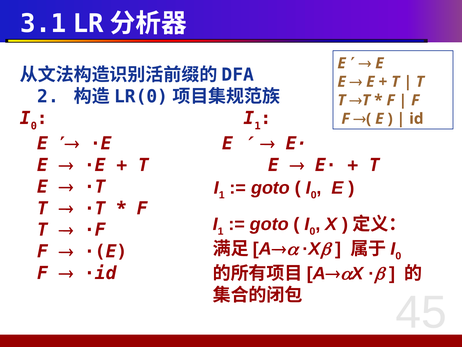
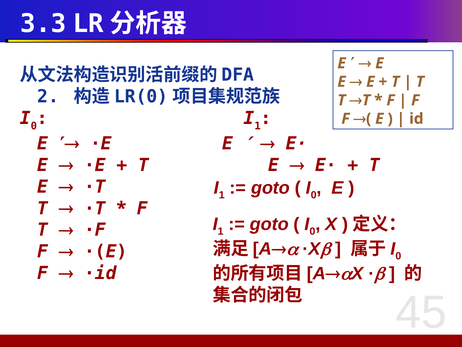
3.1: 3.1 -> 3.3
